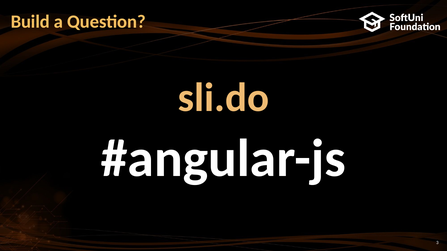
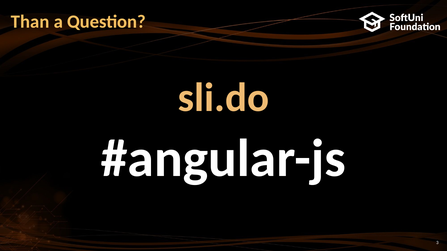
Build: Build -> Than
